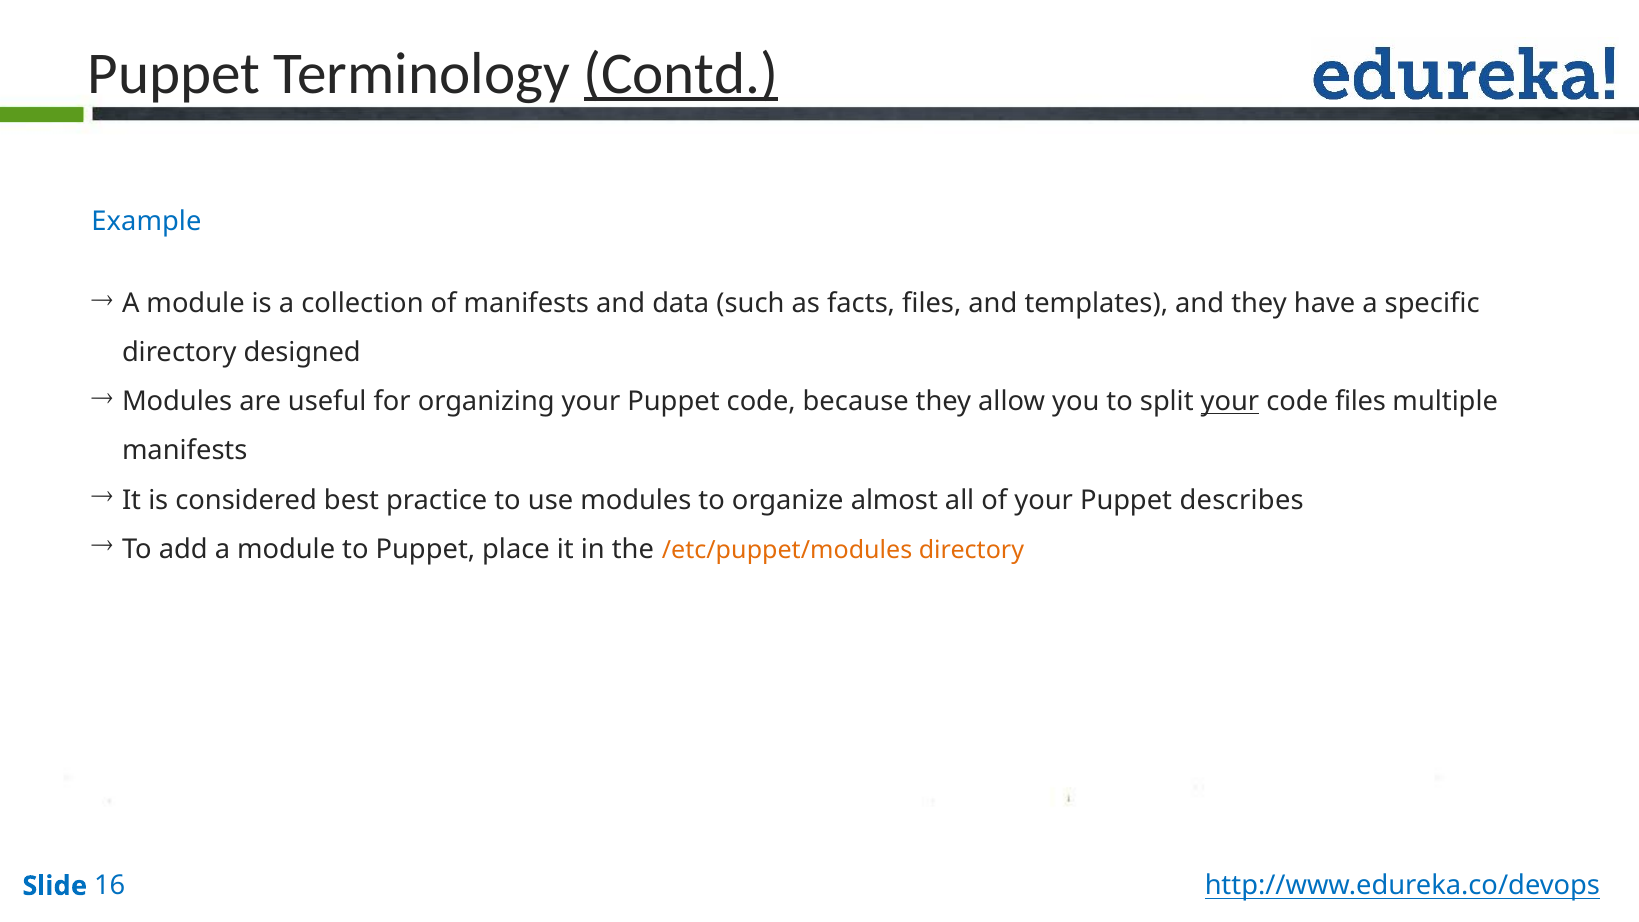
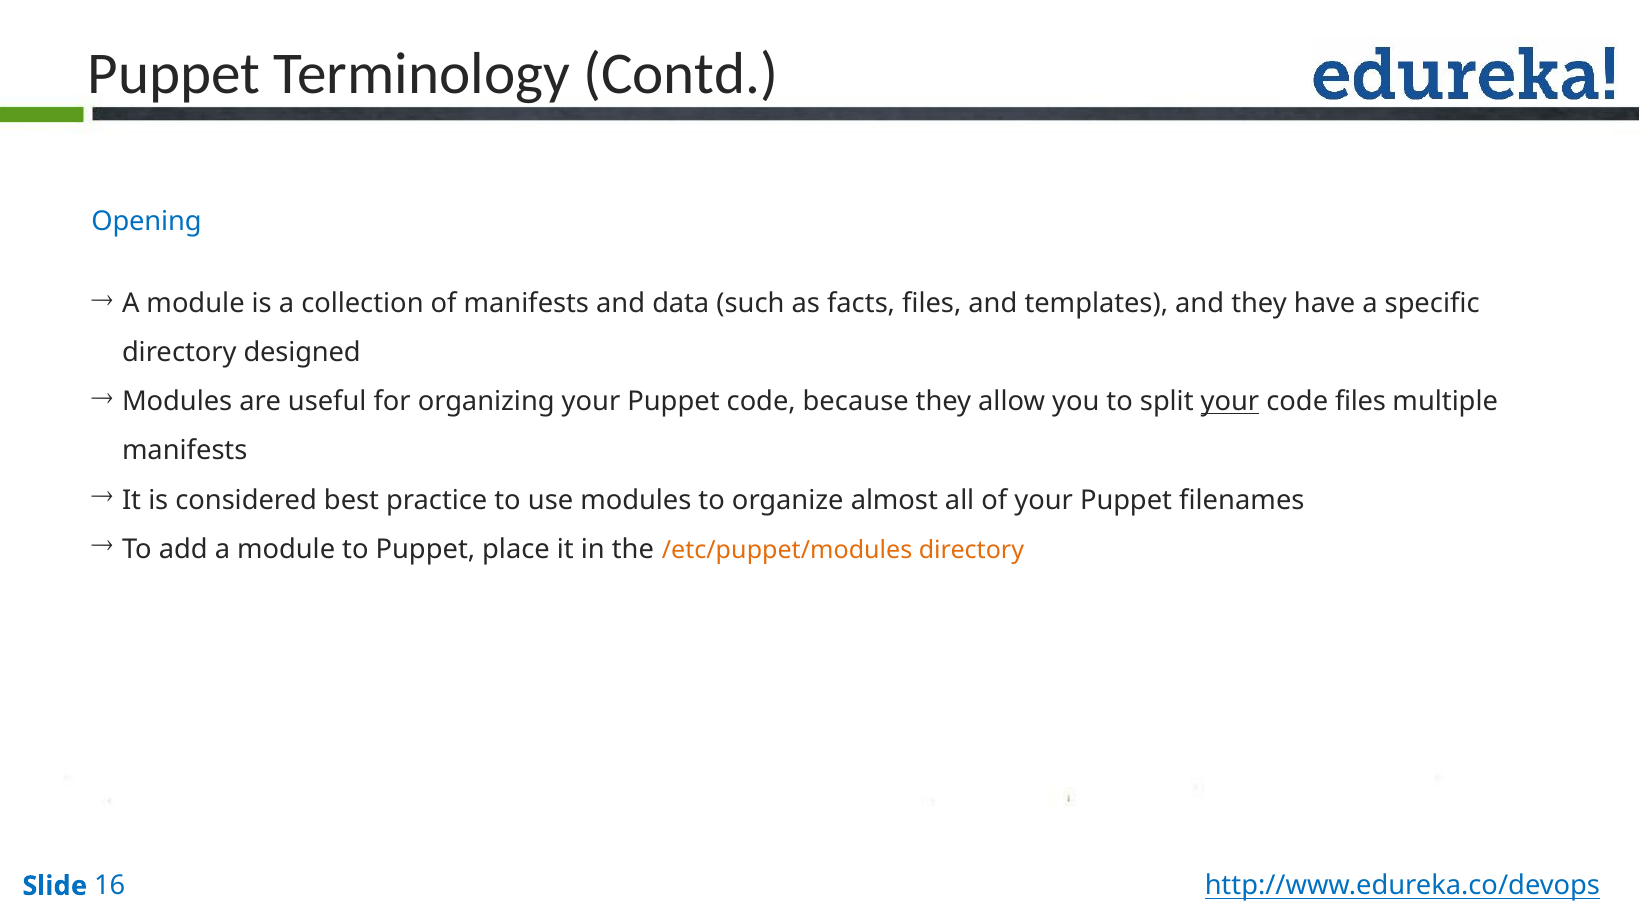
Contd underline: present -> none
Example: Example -> Opening
describes: describes -> filenames
